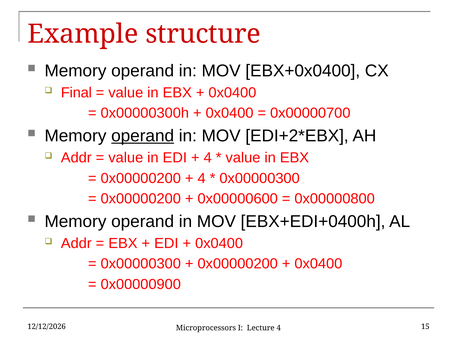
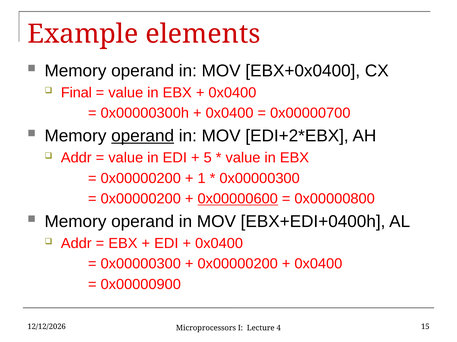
structure: structure -> elements
4 at (208, 158): 4 -> 5
4 at (202, 179): 4 -> 1
0x00000600 underline: none -> present
